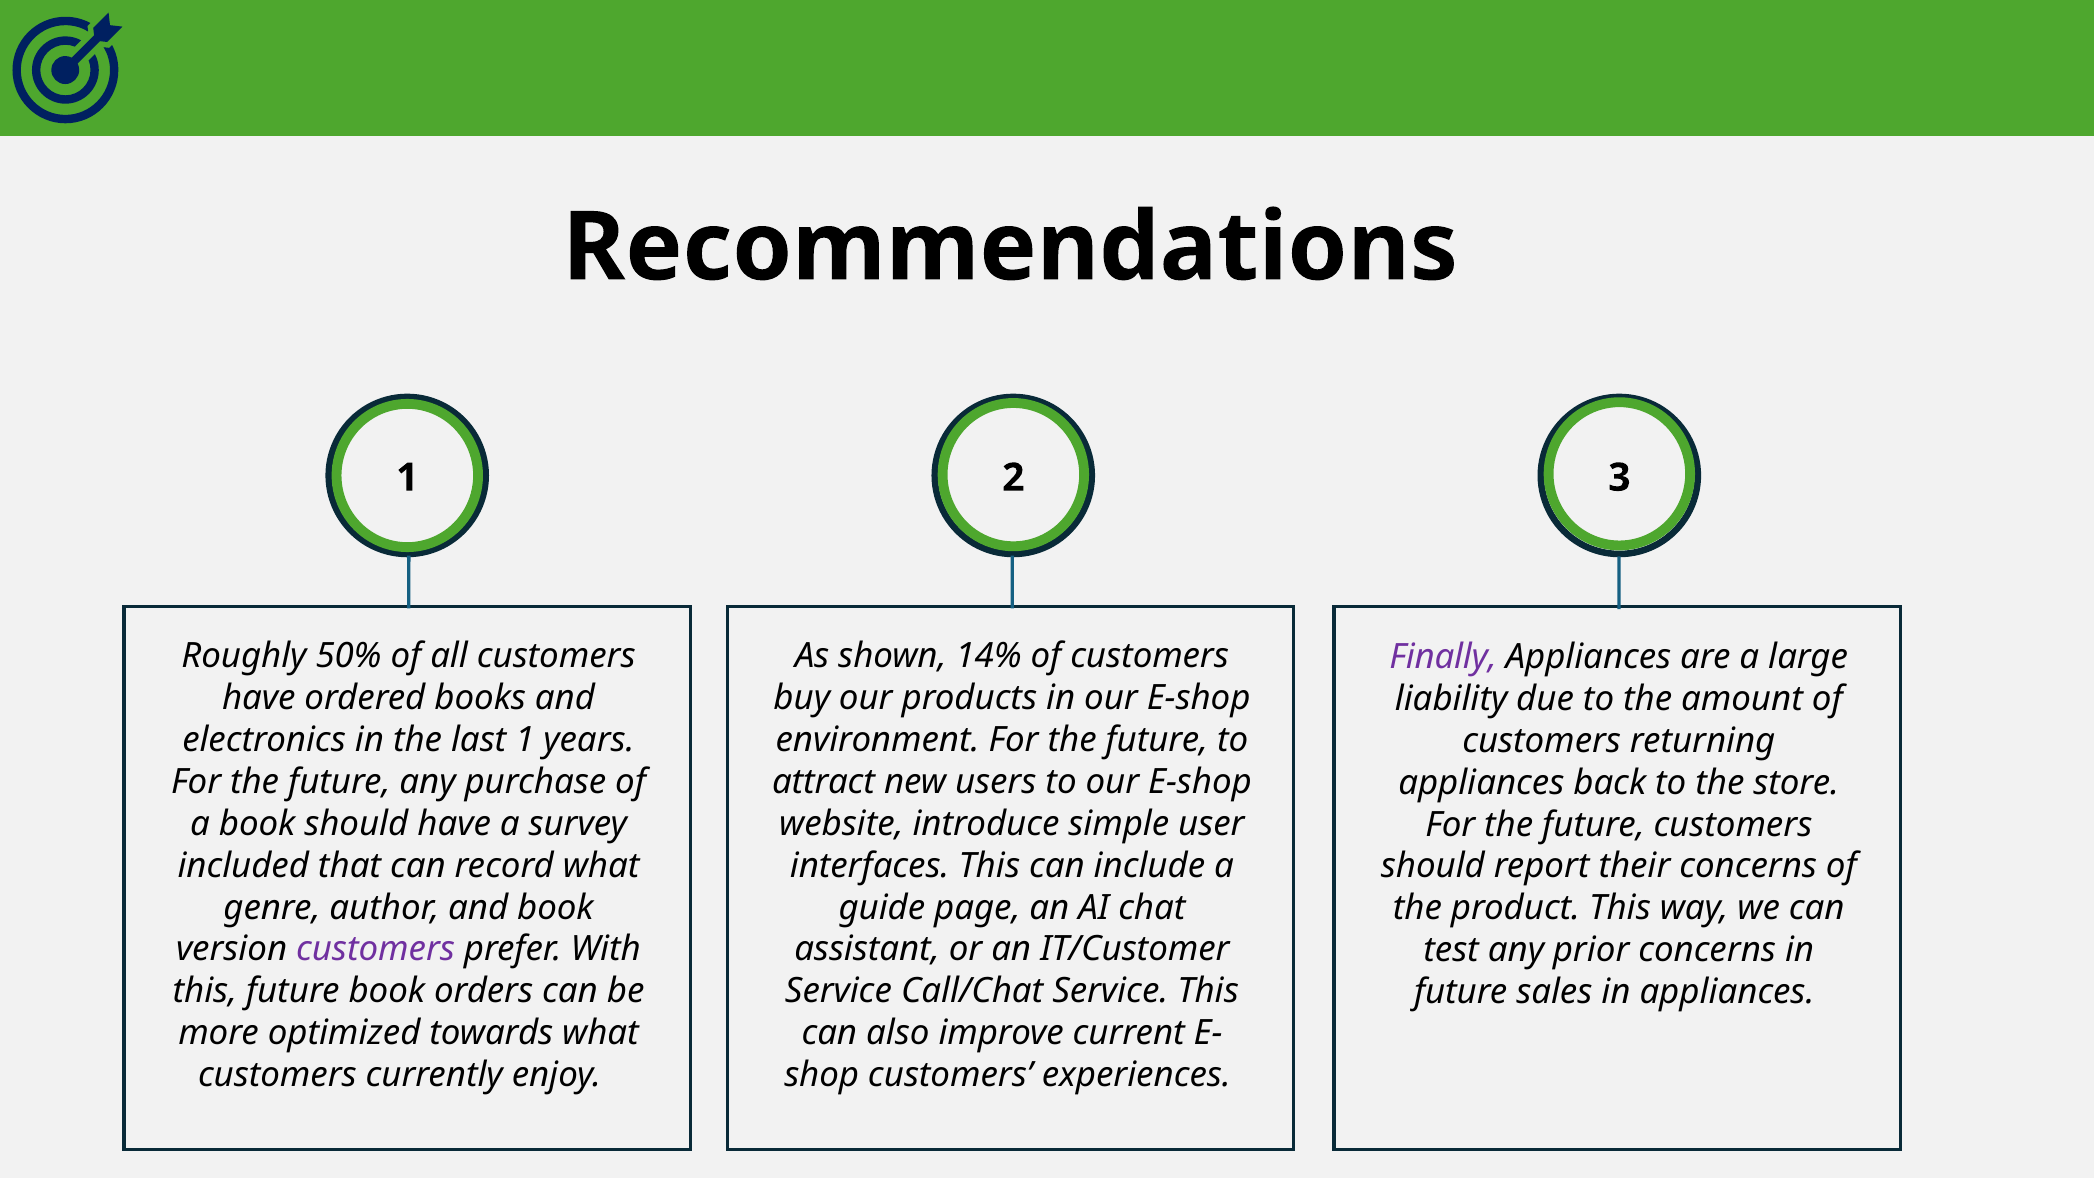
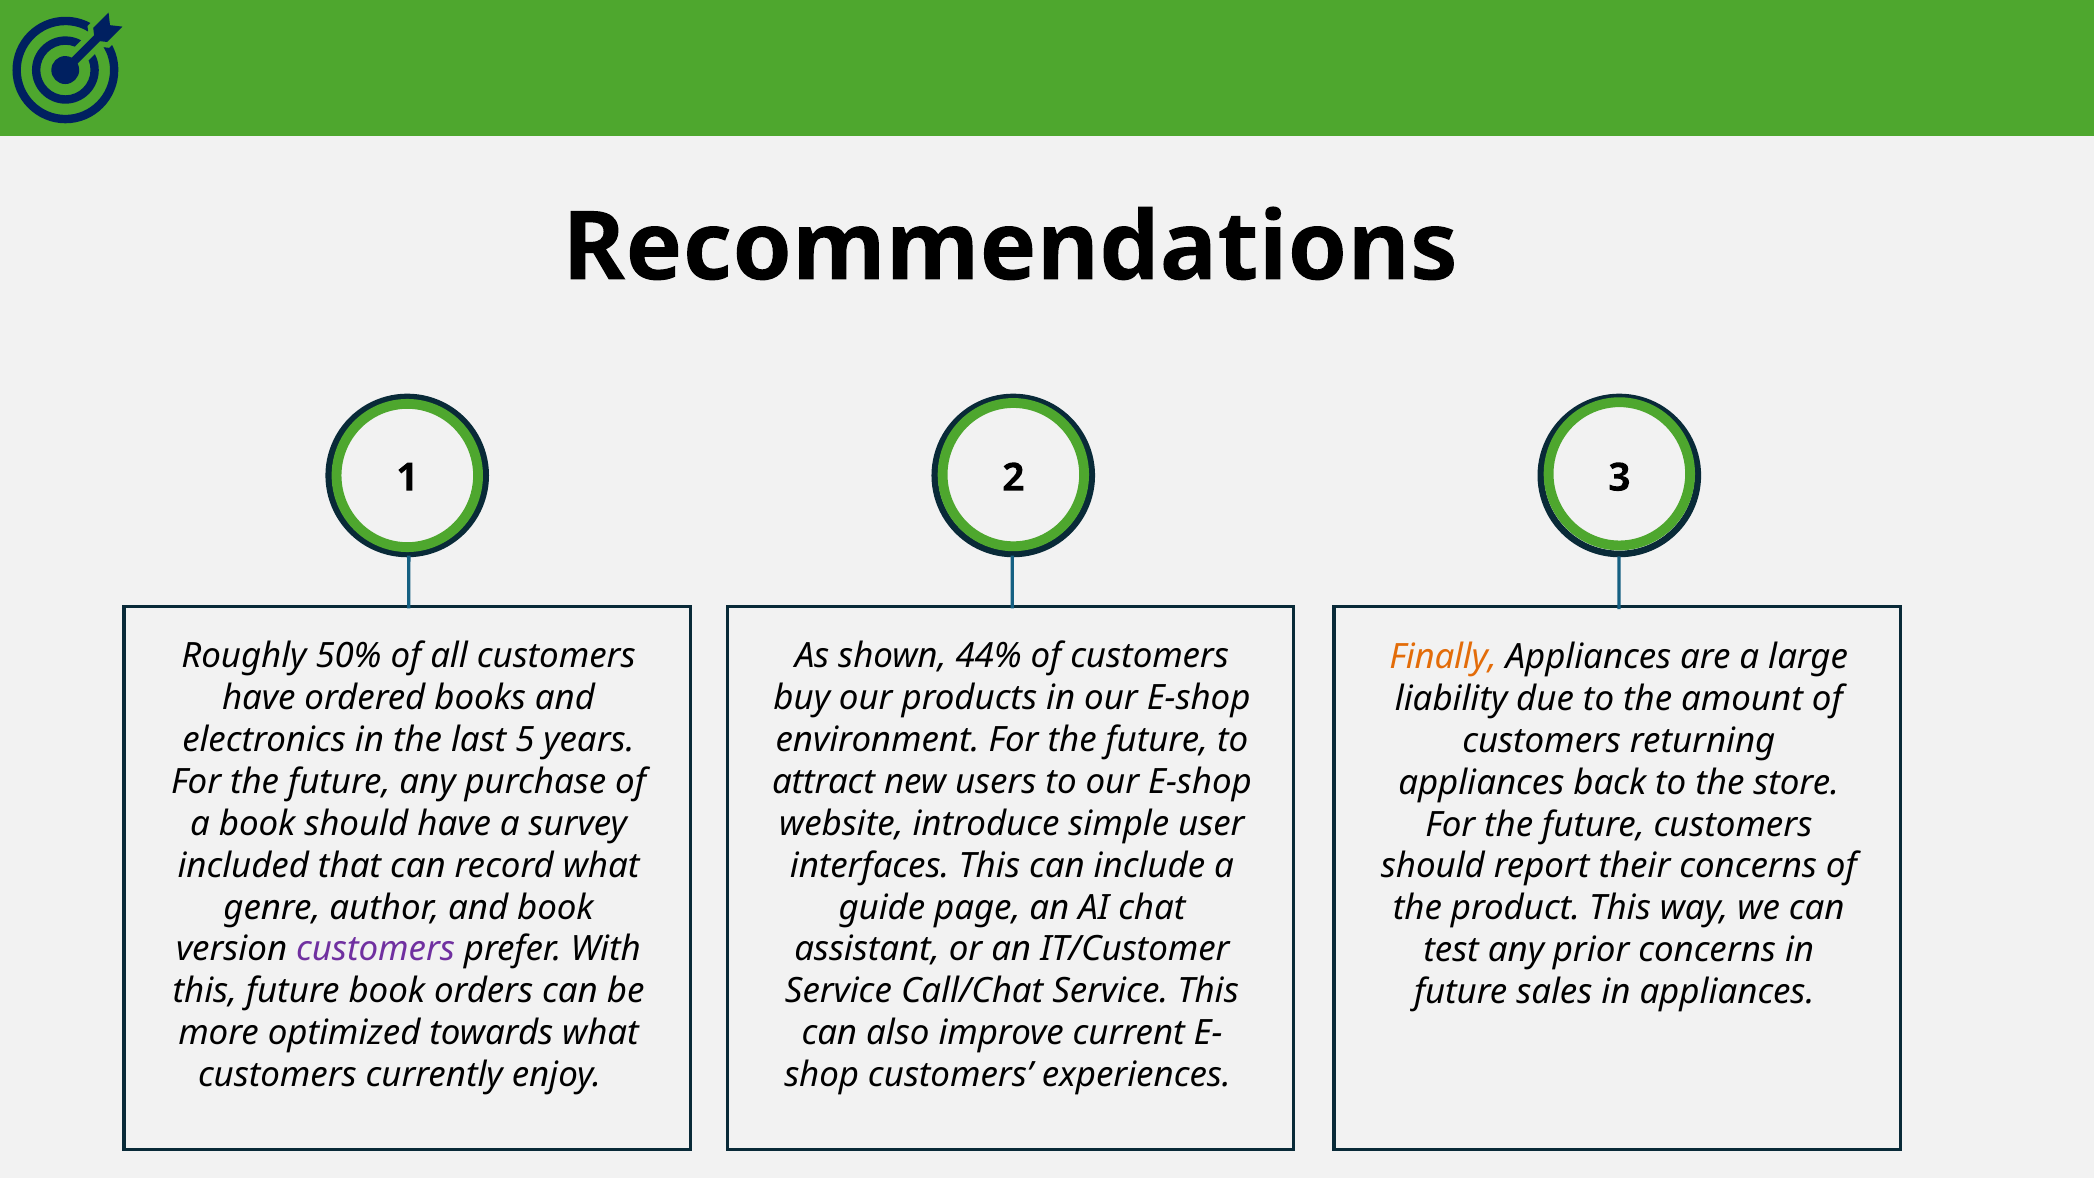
14%: 14% -> 44%
Finally colour: purple -> orange
last 1: 1 -> 5
